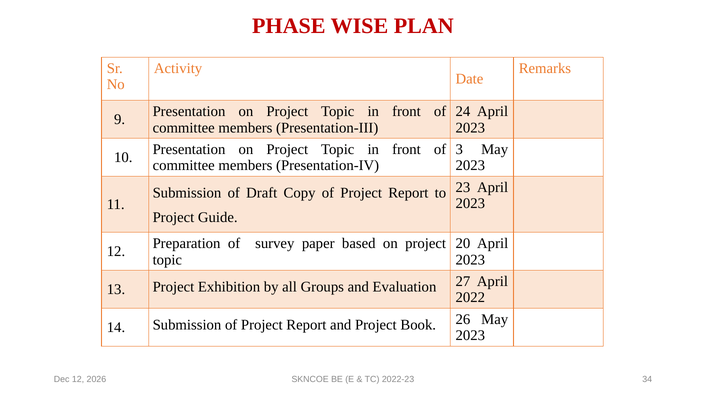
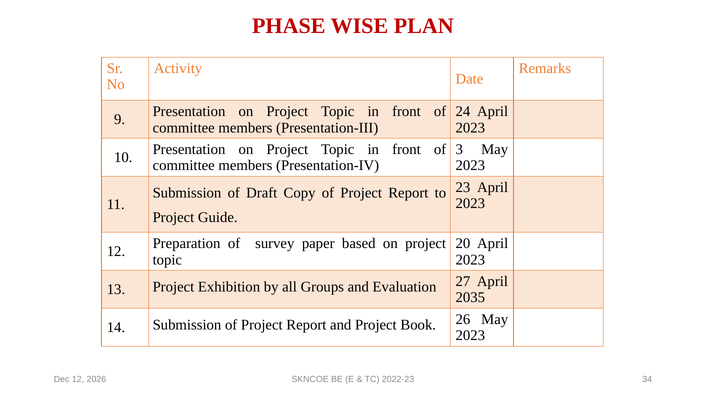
2022: 2022 -> 2035
